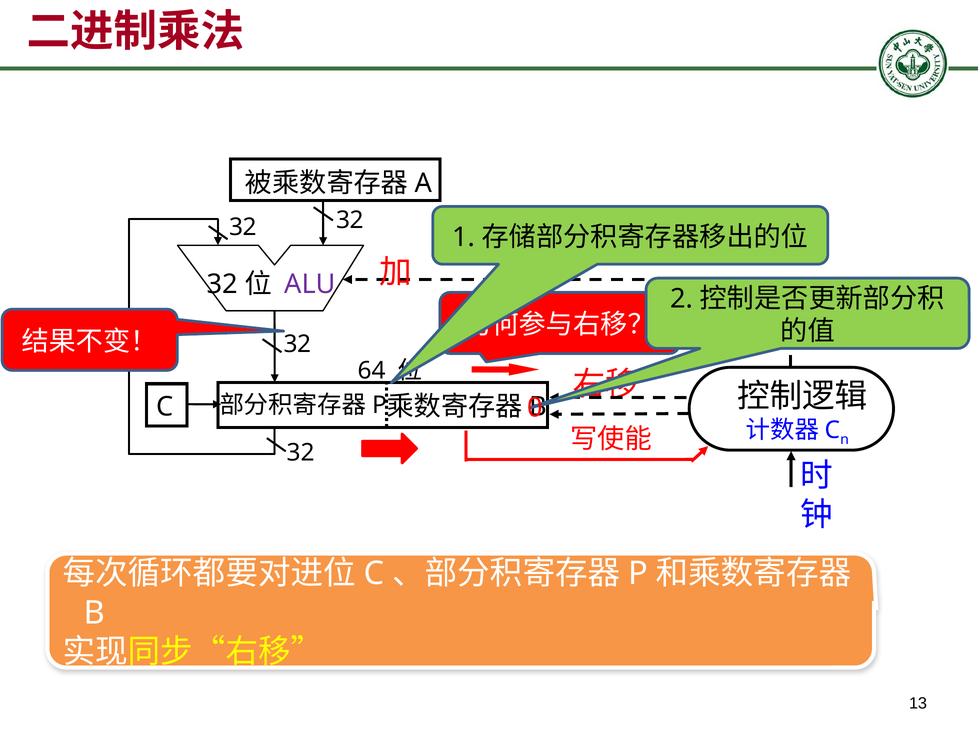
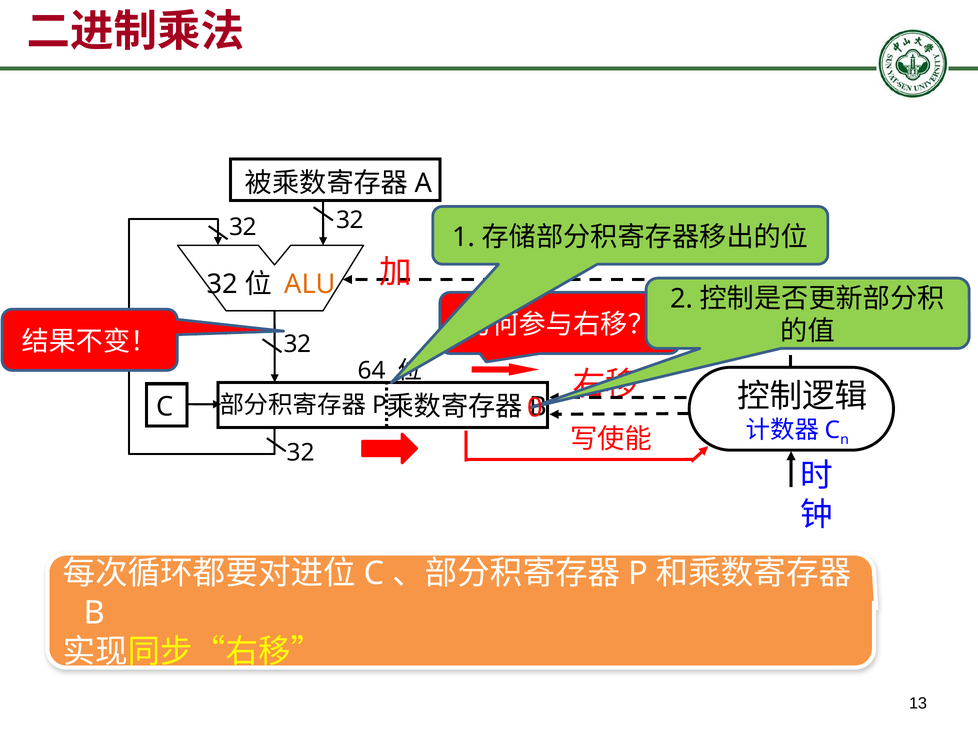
ALU colour: purple -> orange
